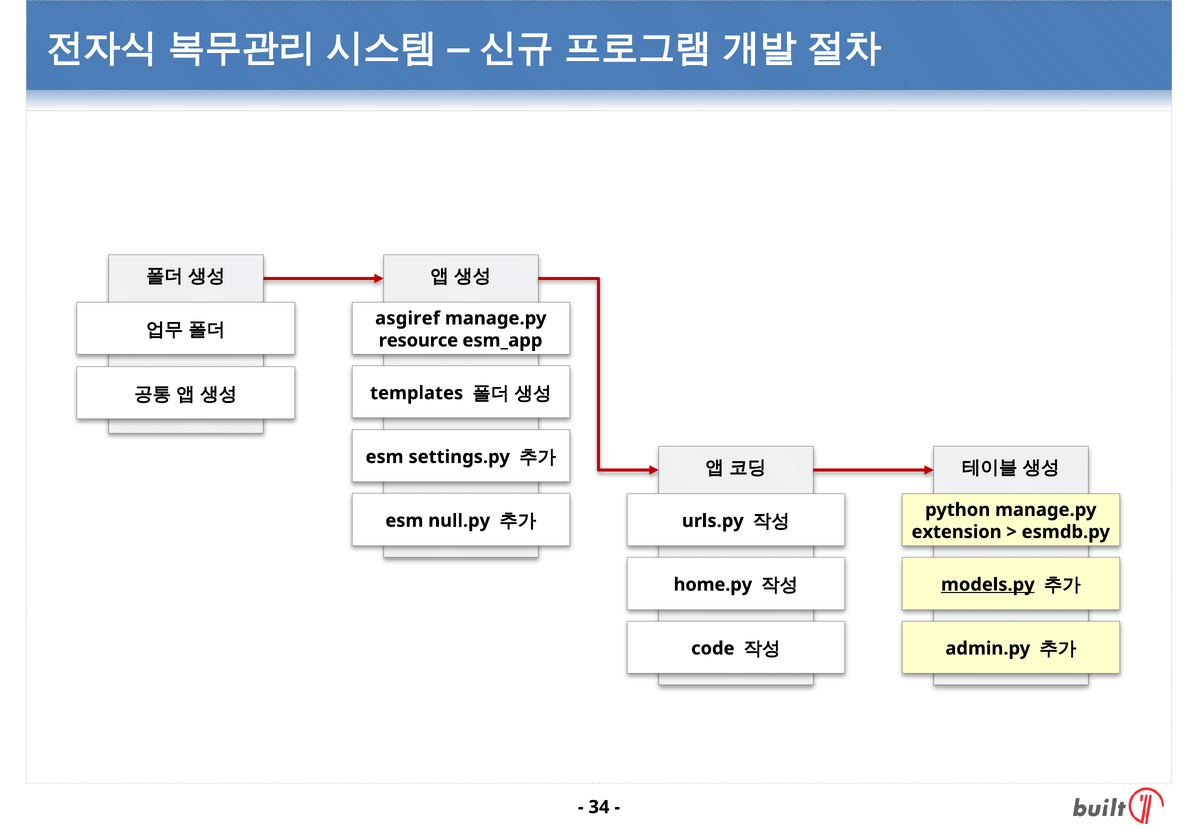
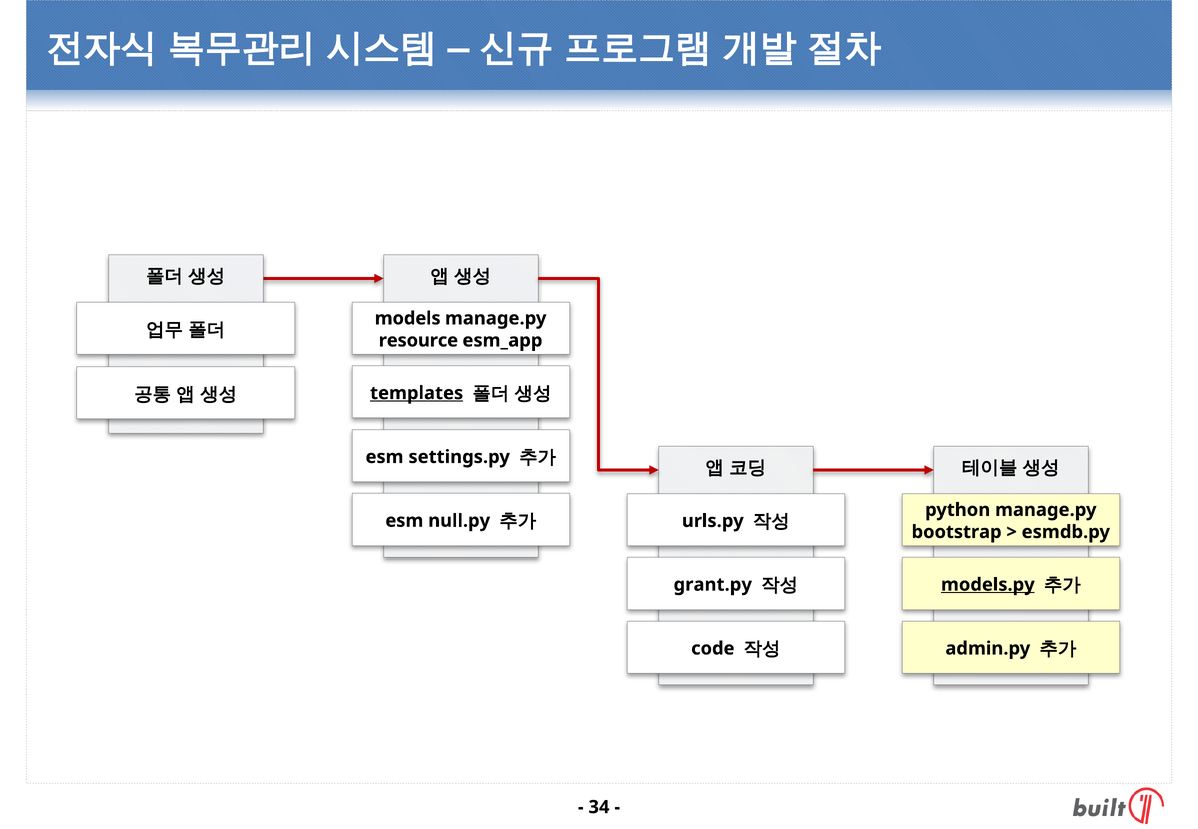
asgiref: asgiref -> models
templates underline: none -> present
extension: extension -> bootstrap
home.py: home.py -> grant.py
